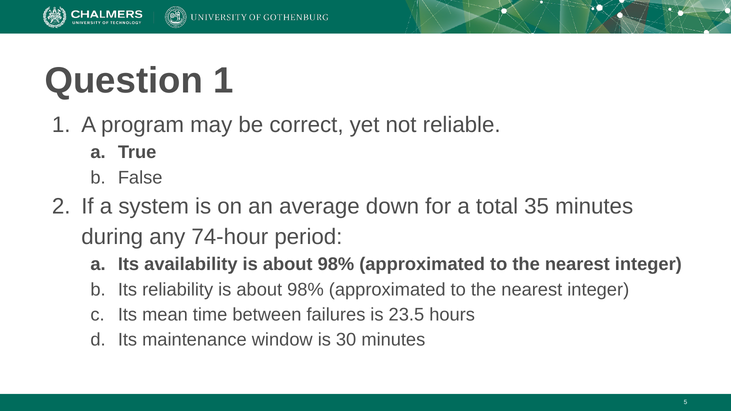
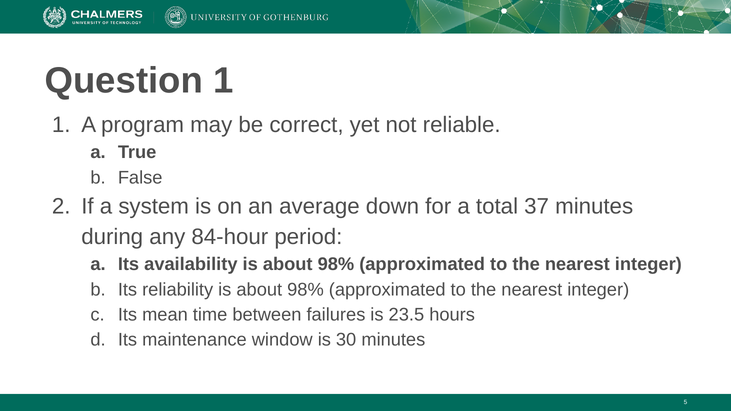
35: 35 -> 37
74-hour: 74-hour -> 84-hour
